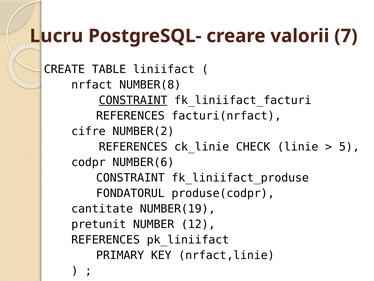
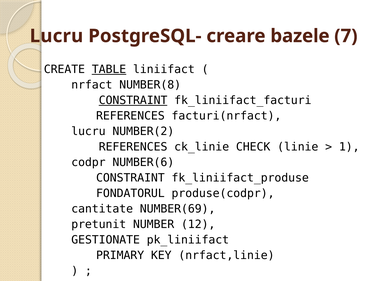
valorii: valorii -> bazele
TABLE underline: none -> present
cifre at (88, 131): cifre -> lucru
5: 5 -> 1
NUMBER(19: NUMBER(19 -> NUMBER(69
REFERENCES at (106, 239): REFERENCES -> GESTIONATE
